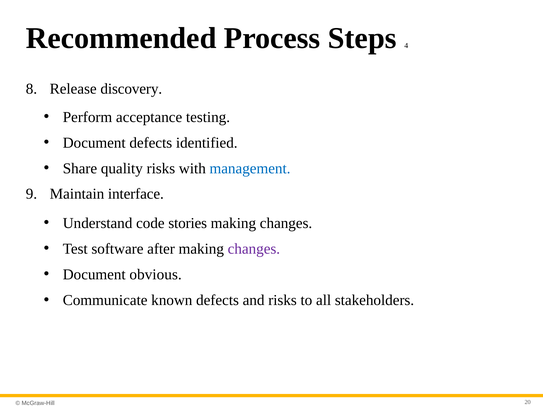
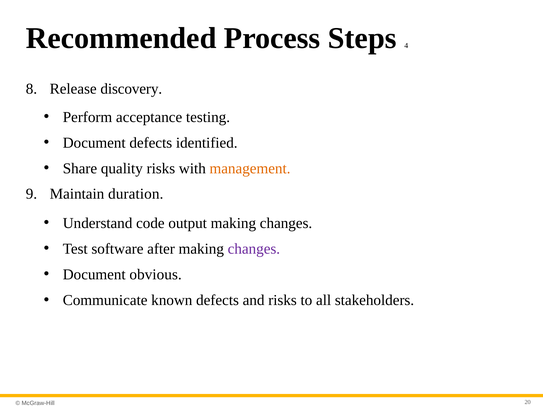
management colour: blue -> orange
interface: interface -> duration
stories: stories -> output
